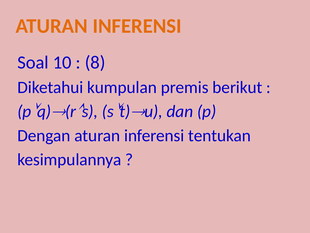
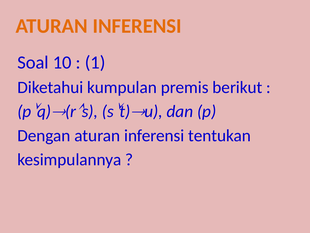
8: 8 -> 1
